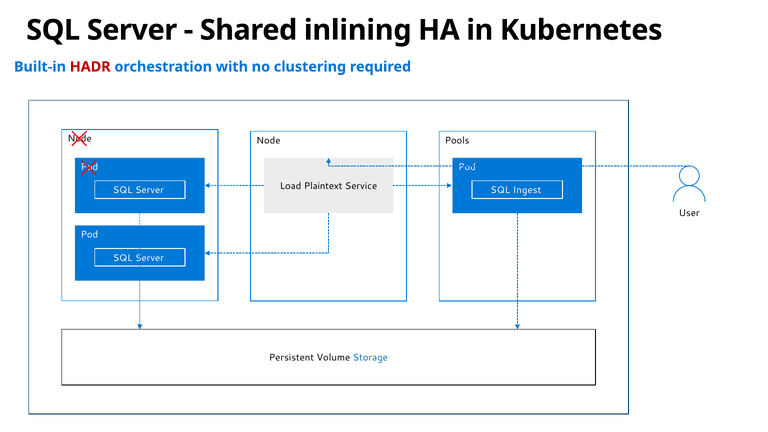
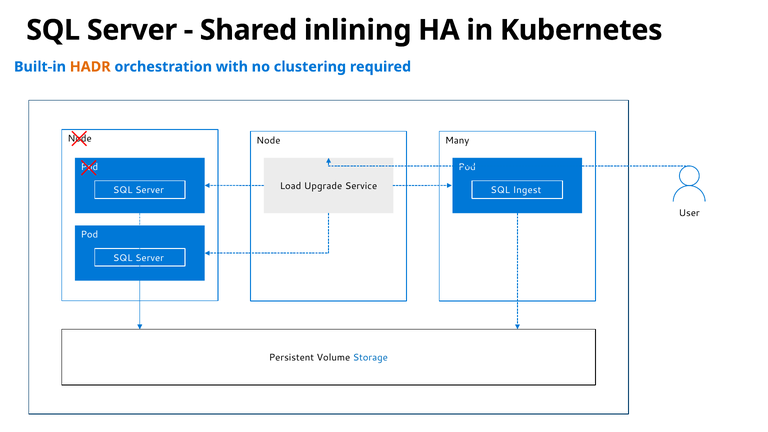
HADR colour: red -> orange
Pools: Pools -> Many
Plaintext: Plaintext -> Upgrade
